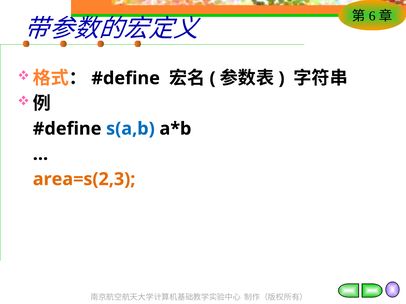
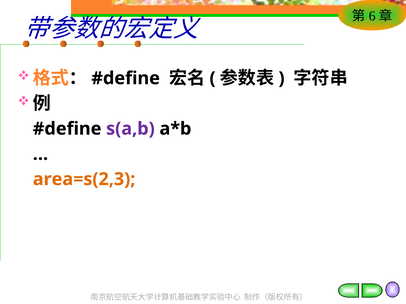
s(a,b colour: blue -> purple
